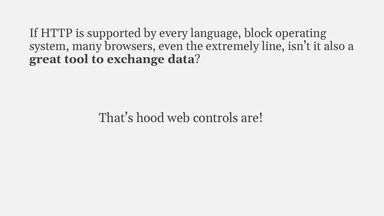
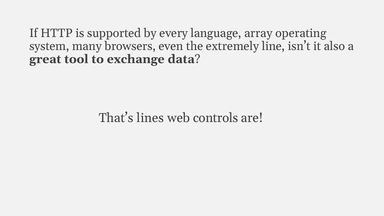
block: block -> array
hood: hood -> lines
